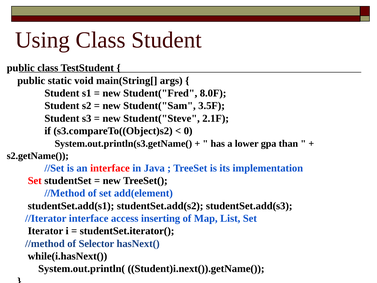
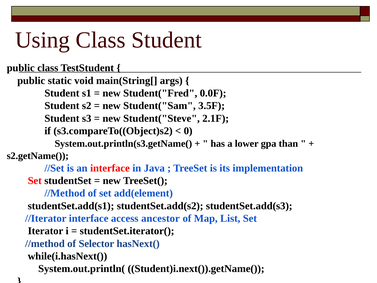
8.0F: 8.0F -> 0.0F
inserting: inserting -> ancestor
